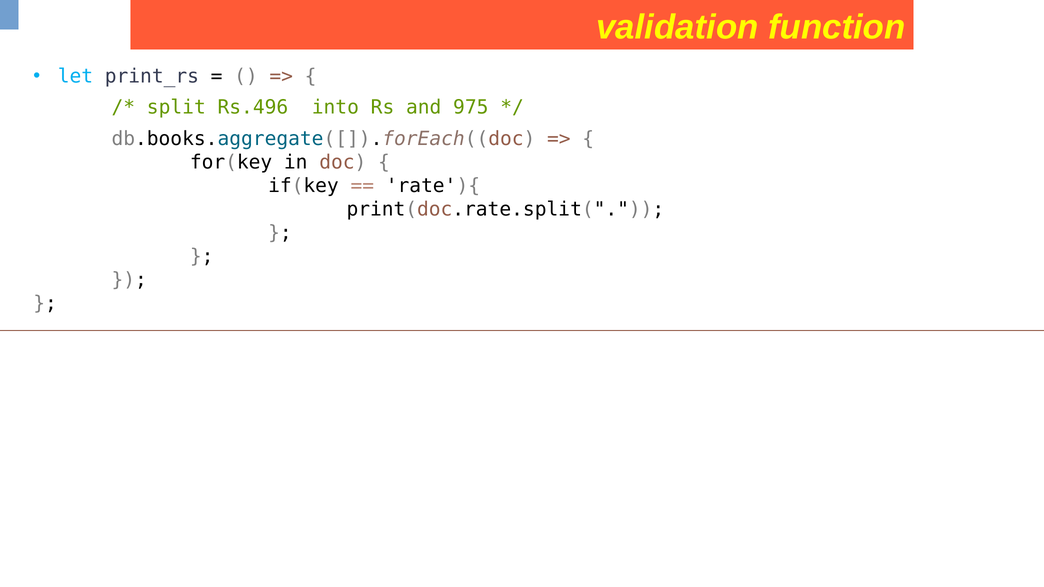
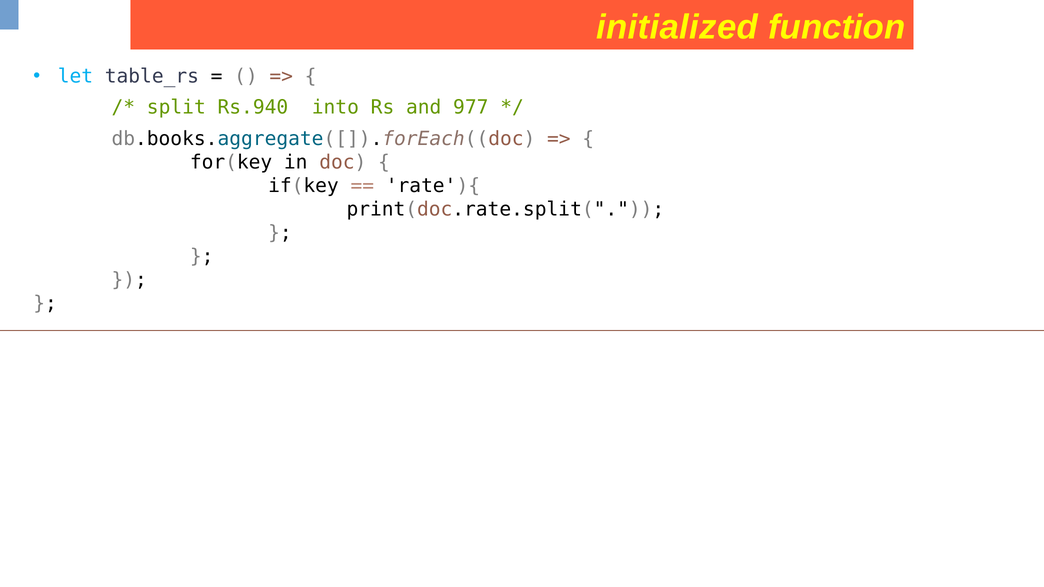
validation: validation -> initialized
print_rs: print_rs -> table_rs
Rs.496: Rs.496 -> Rs.940
975: 975 -> 977
